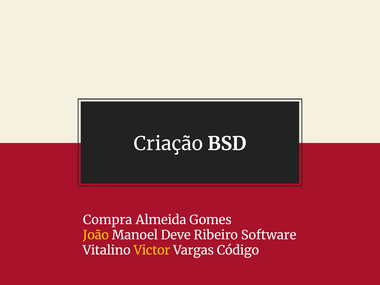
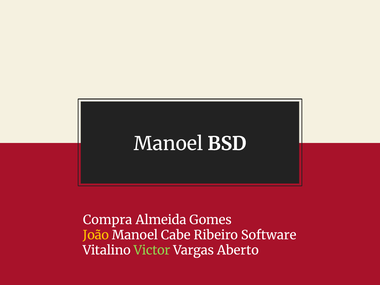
Criação at (168, 144): Criação -> Manoel
Deve: Deve -> Cabe
Victor colour: yellow -> light green
Código: Código -> Aberto
